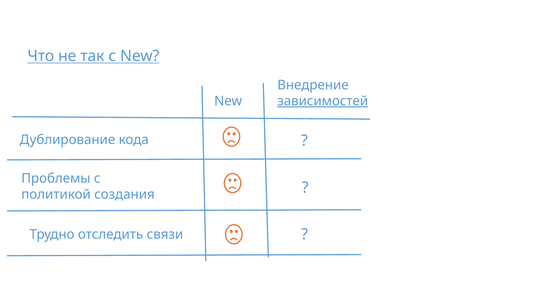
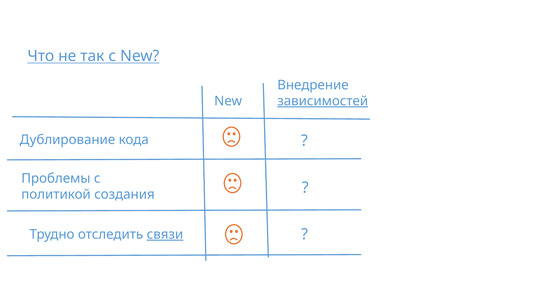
связи underline: none -> present
